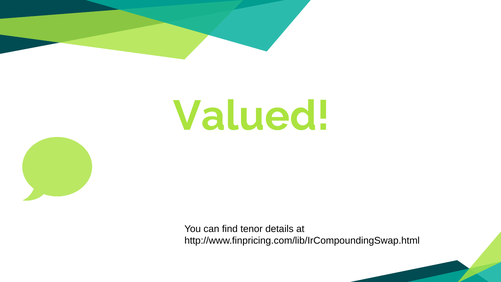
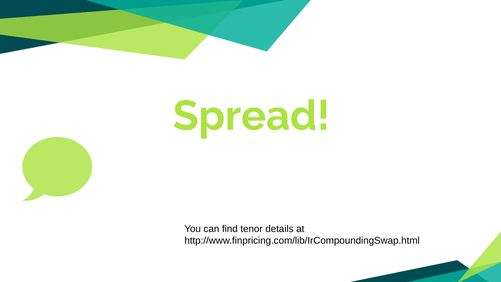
Valued: Valued -> Spread
